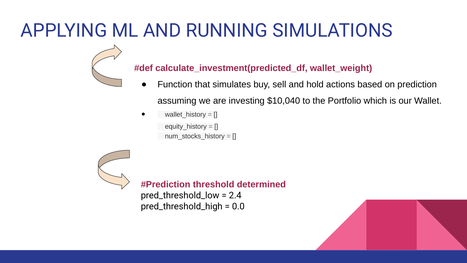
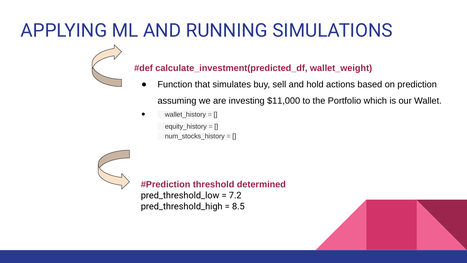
$10,040: $10,040 -> $11,000
2.4: 2.4 -> 7.2
0.0: 0.0 -> 8.5
